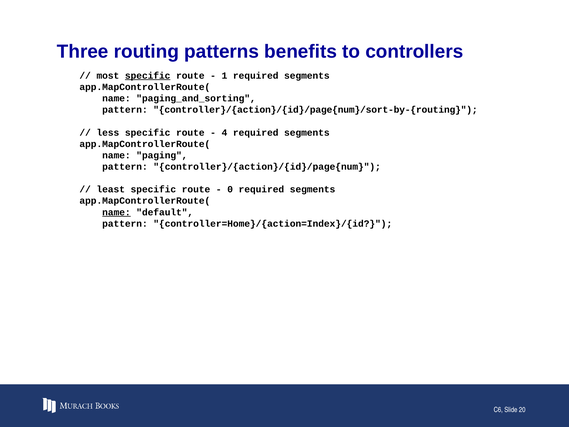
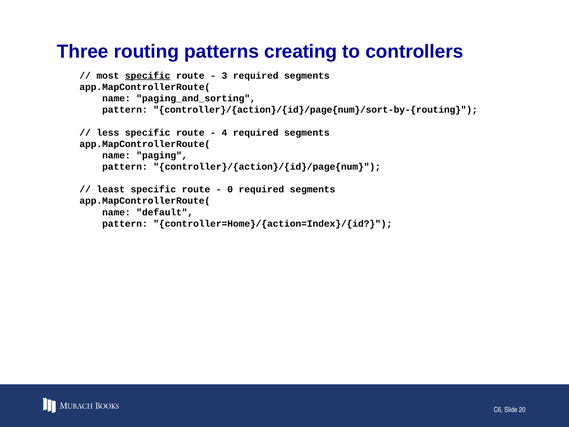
benefits: benefits -> creating
1: 1 -> 3
name at (116, 212) underline: present -> none
